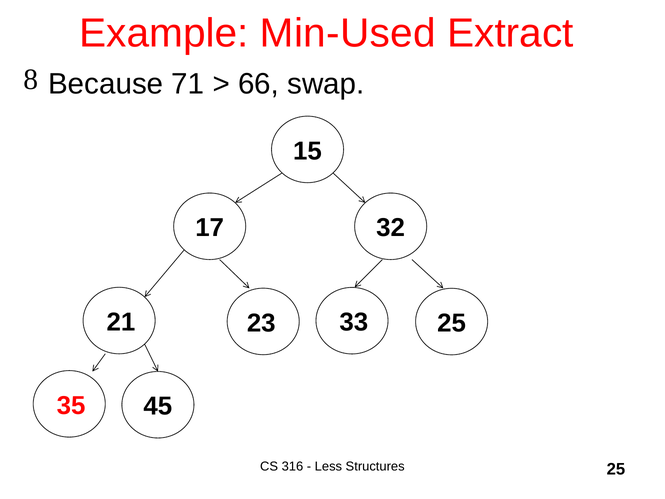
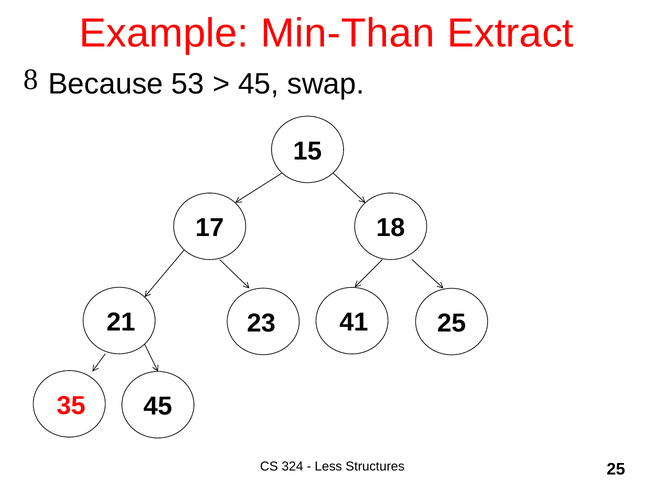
Min-Used: Min-Used -> Min-Than
71: 71 -> 53
66 at (259, 84): 66 -> 45
32: 32 -> 18
33: 33 -> 41
316: 316 -> 324
